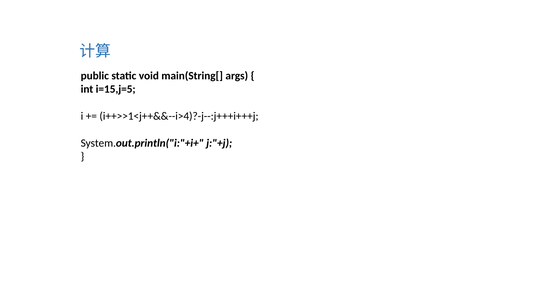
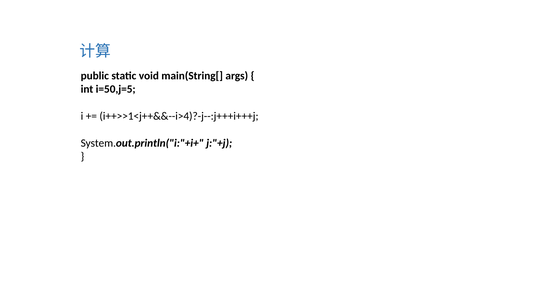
i=15,j=5: i=15,j=5 -> i=50,j=5
